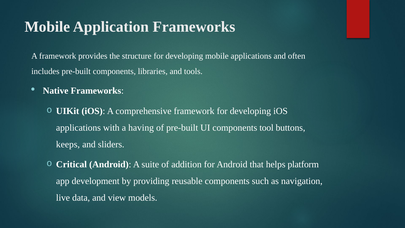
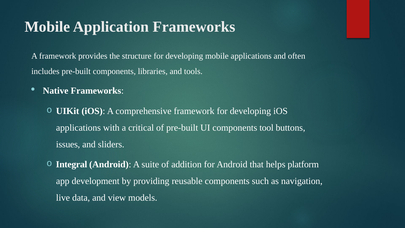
having: having -> critical
keeps: keeps -> issues
Critical: Critical -> Integral
